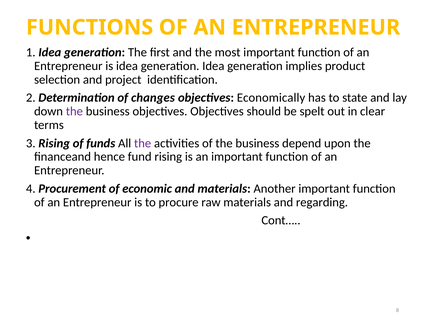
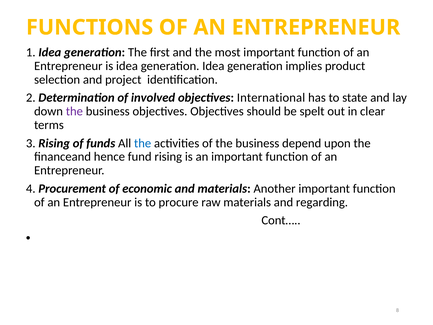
changes: changes -> involved
Economically: Economically -> International
the at (143, 143) colour: purple -> blue
